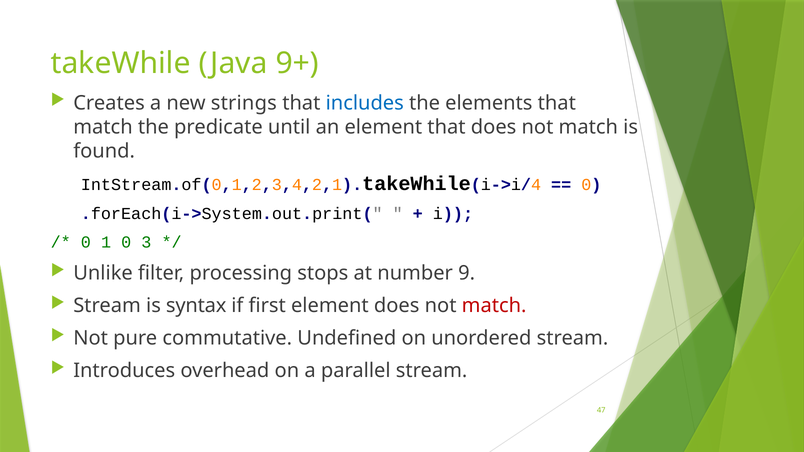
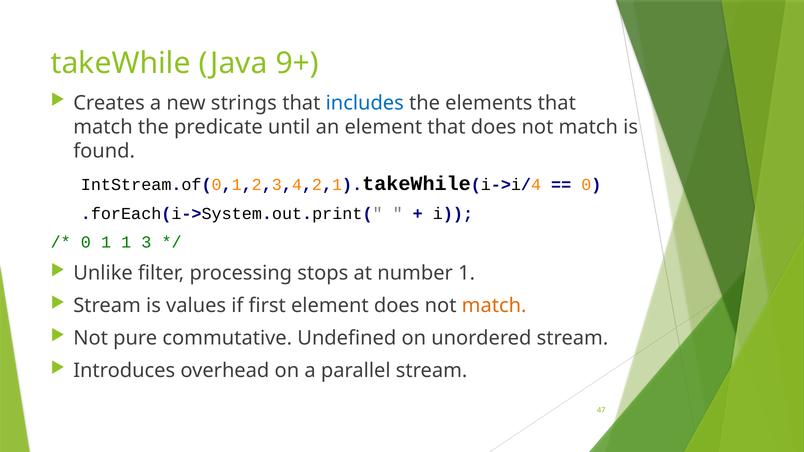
1 0: 0 -> 1
number 9: 9 -> 1
syntax: syntax -> values
match at (494, 306) colour: red -> orange
